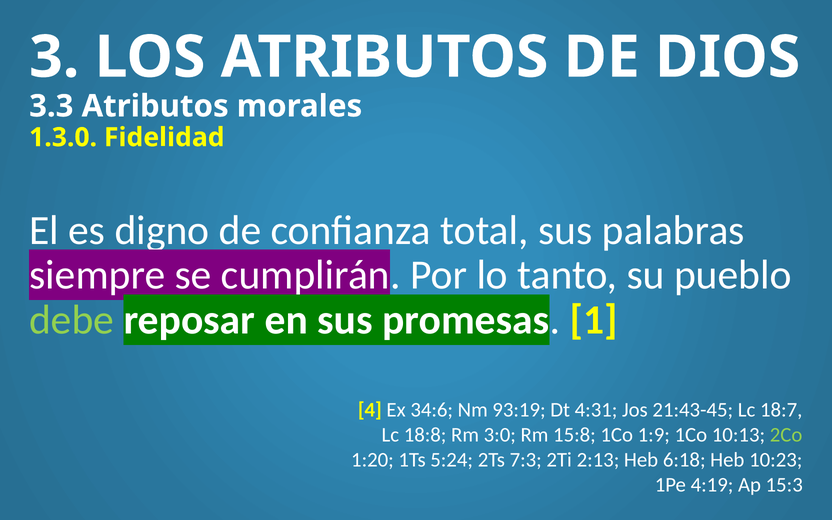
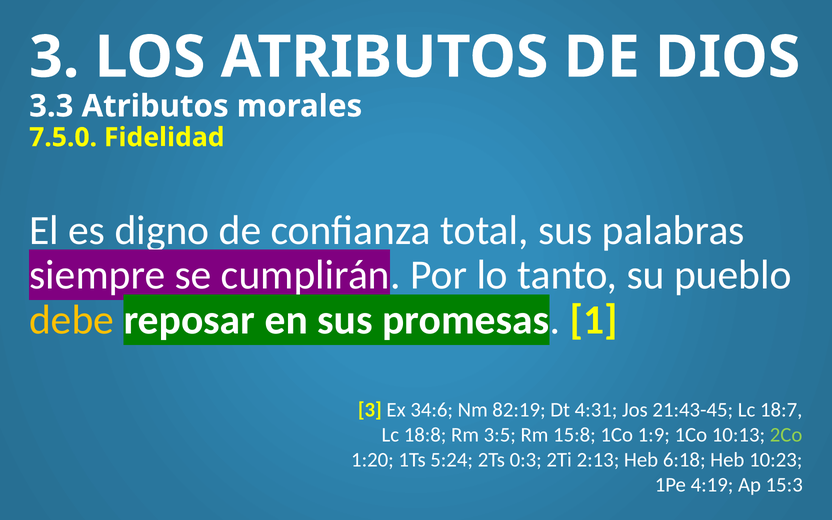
1.3.0: 1.3.0 -> 7.5.0
debe colour: light green -> yellow
4 at (370, 410): 4 -> 3
93:19: 93:19 -> 82:19
3:0: 3:0 -> 3:5
7:3: 7:3 -> 0:3
